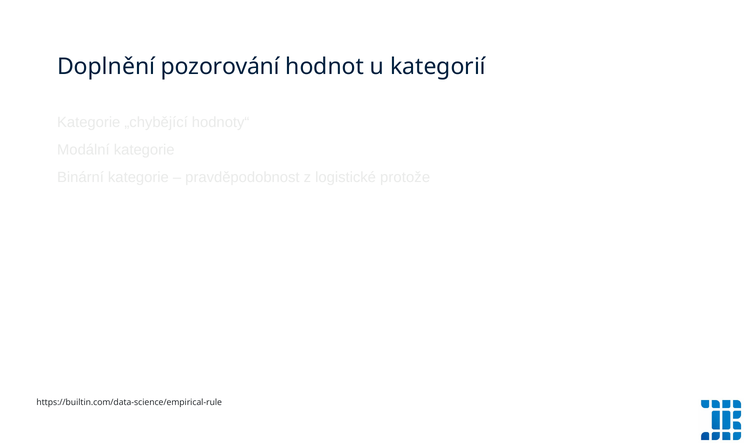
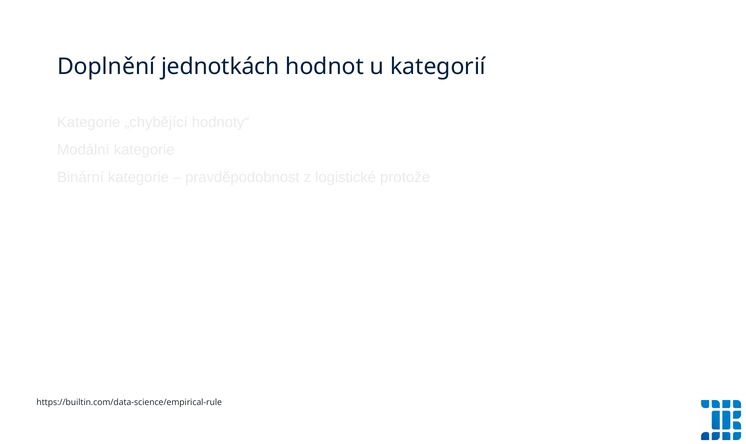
pozorování: pozorování -> jednotkách
